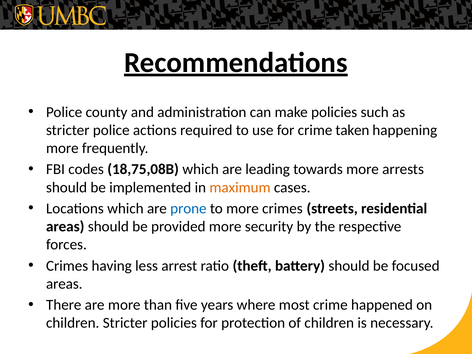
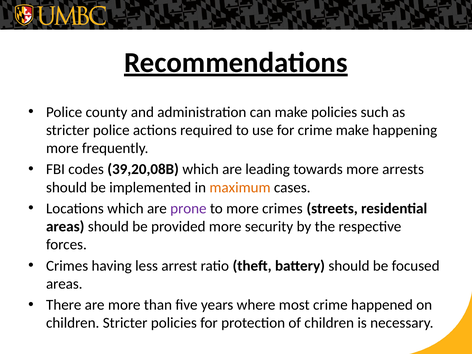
crime taken: taken -> make
18,75,08B: 18,75,08B -> 39,20,08B
prone colour: blue -> purple
